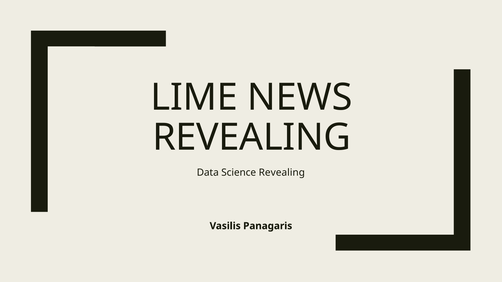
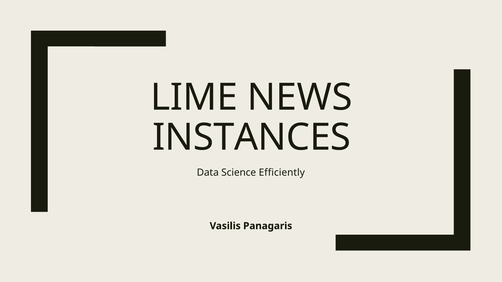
REVEALING at (252, 138): REVEALING -> INSTANCES
Science Revealing: Revealing -> Efficiently
